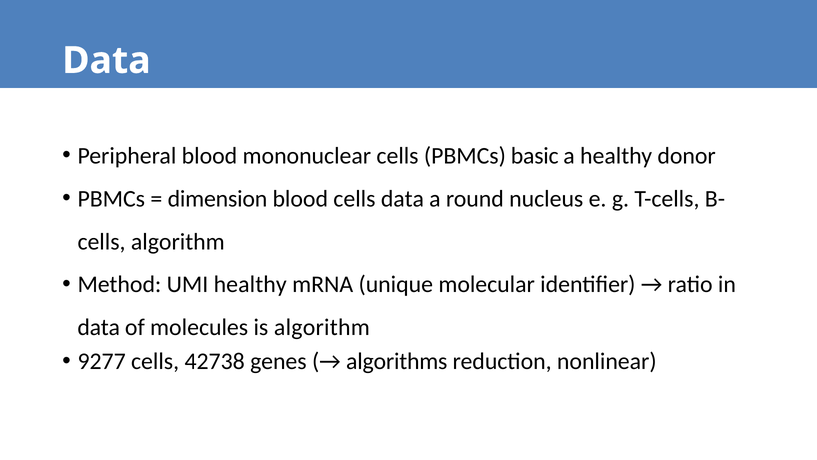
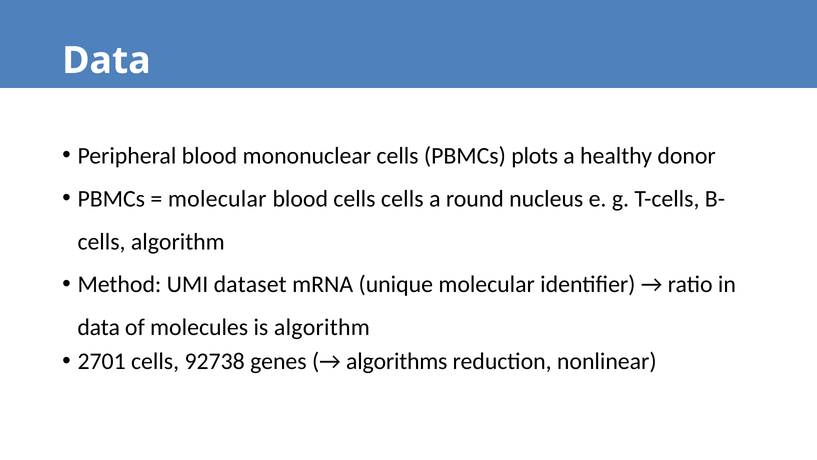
basic: basic -> plots
dimension at (217, 199): dimension -> molecular
cells data: data -> cells
UMI healthy: healthy -> dataset
9277: 9277 -> 2701
42738: 42738 -> 92738
